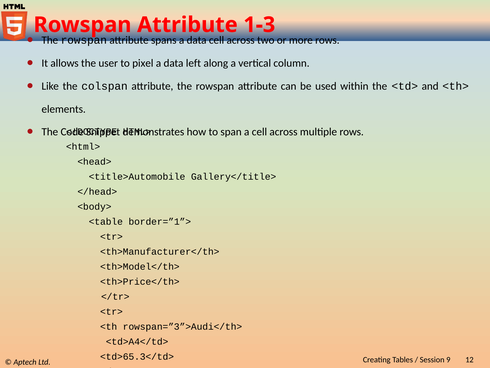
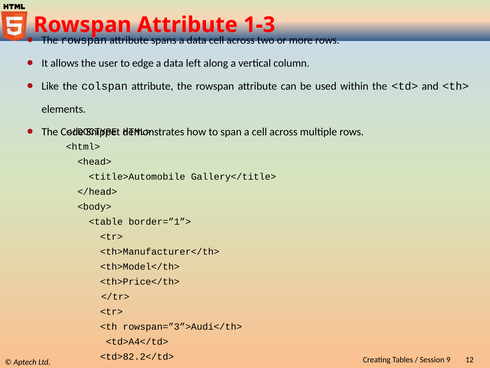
pixel: pixel -> edge
<td>65.3</td>: <td>65.3</td> -> <td>82.2</td>
